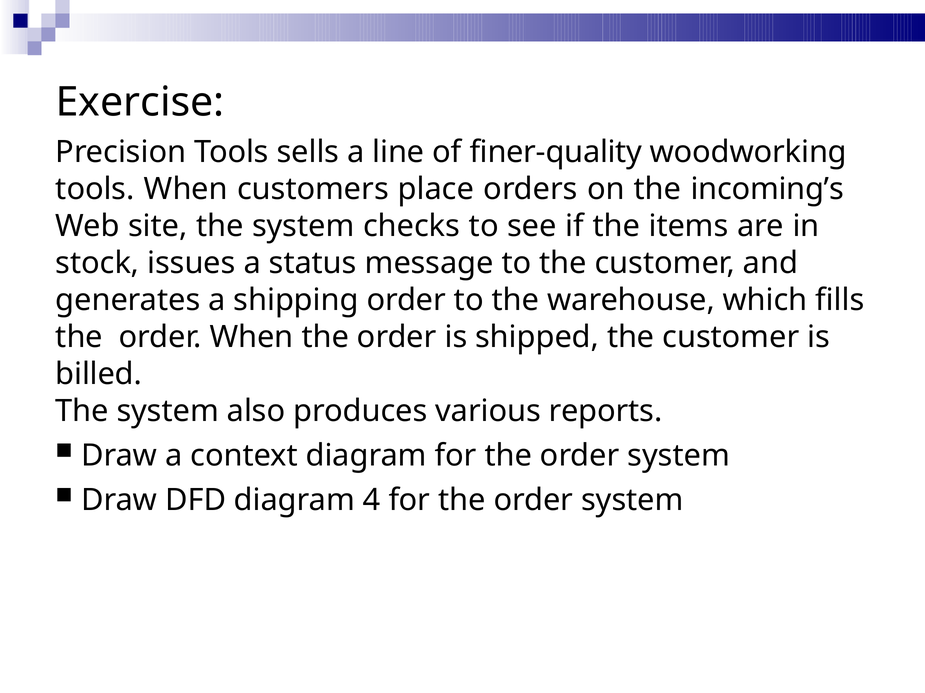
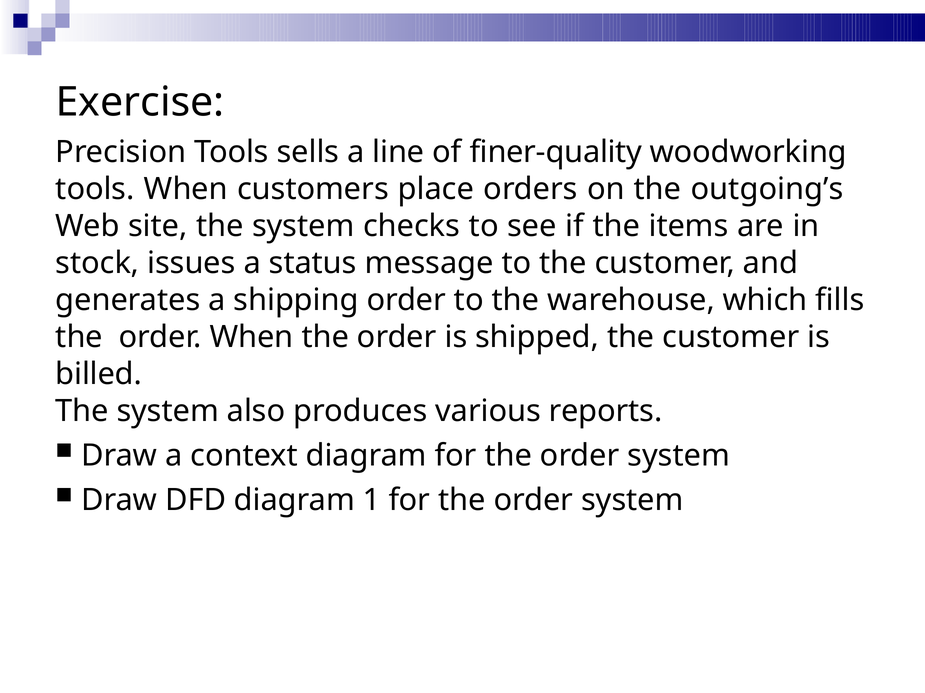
incoming’s: incoming’s -> outgoing’s
4: 4 -> 1
